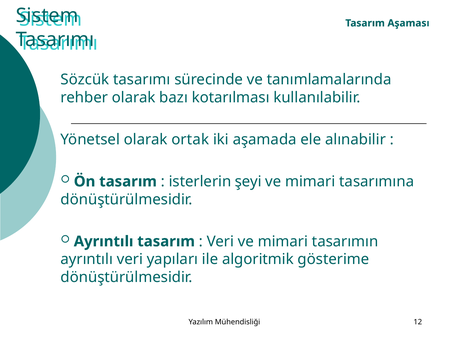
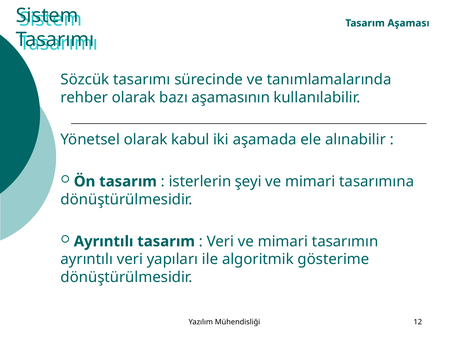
kotarılması: kotarılması -> aşamasının
ortak: ortak -> kabul
